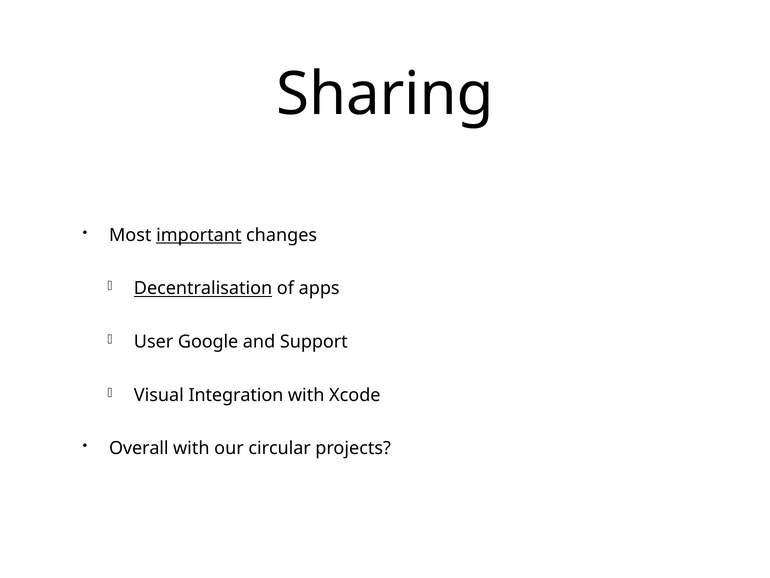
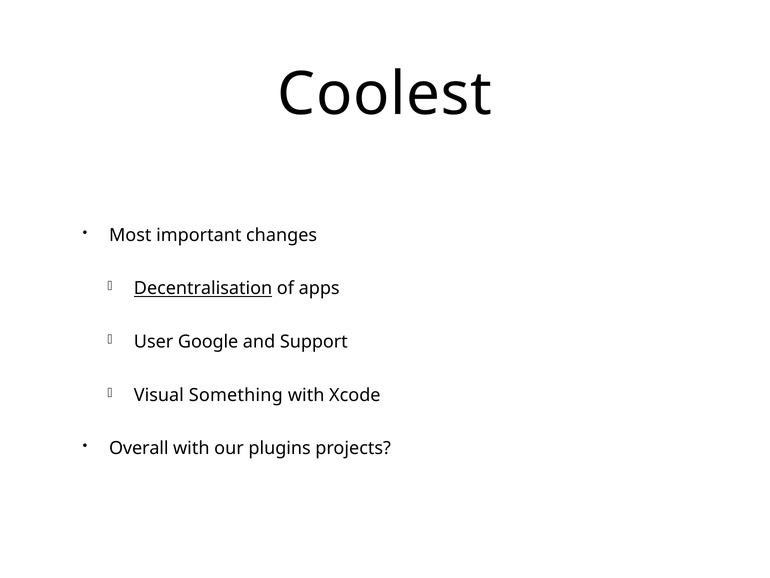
Sharing: Sharing -> Coolest
important underline: present -> none
Integration: Integration -> Something
circular: circular -> plugins
